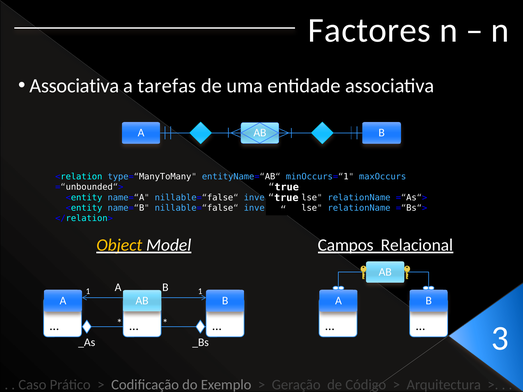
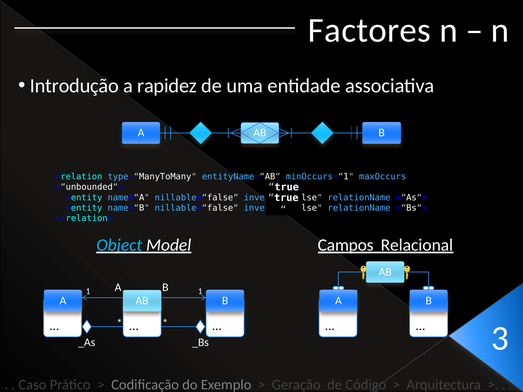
Associativa at (74, 86): Associativa -> Introdução
tarefas: tarefas -> rapidez
Object colour: yellow -> light blue
